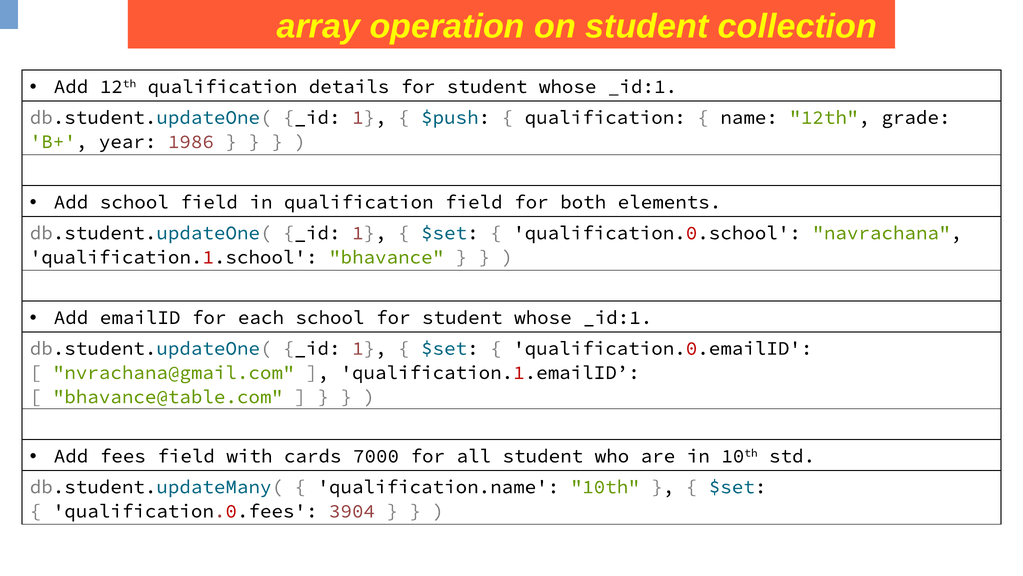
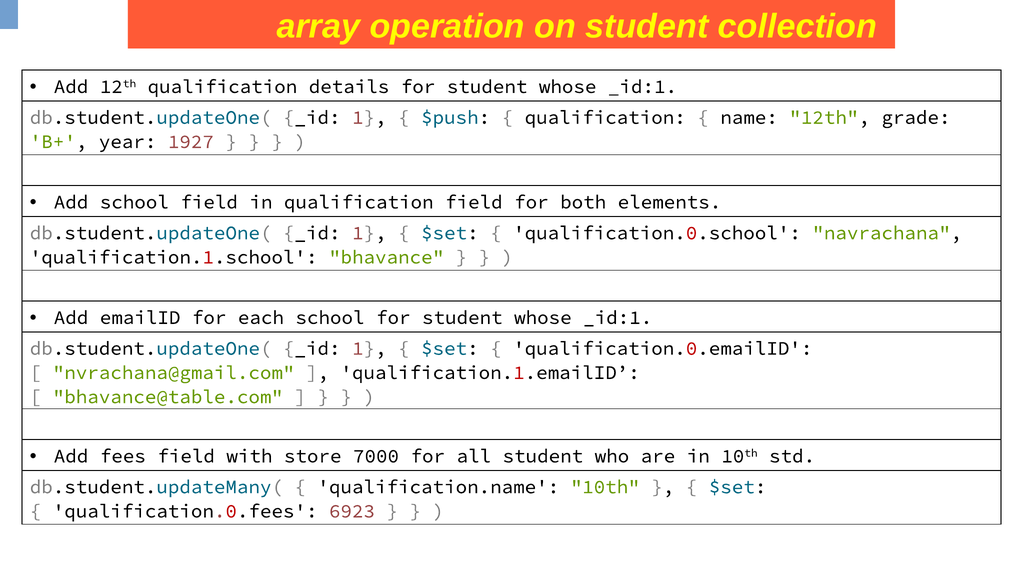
1986: 1986 -> 1927
cards: cards -> store
3904: 3904 -> 6923
